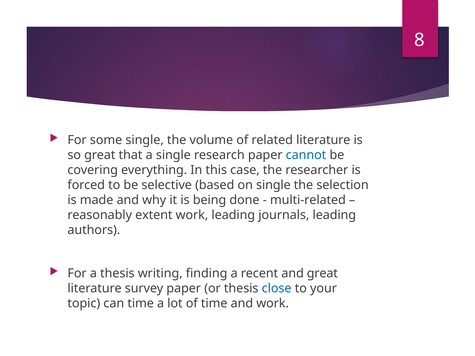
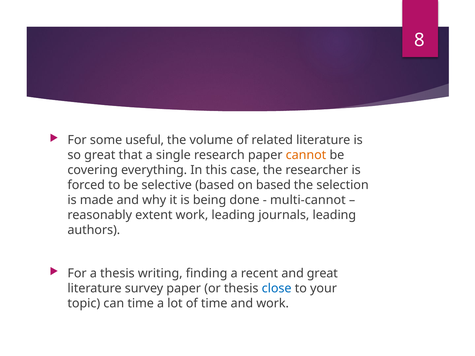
some single: single -> useful
cannot colour: blue -> orange
on single: single -> based
multi-related: multi-related -> multi-cannot
